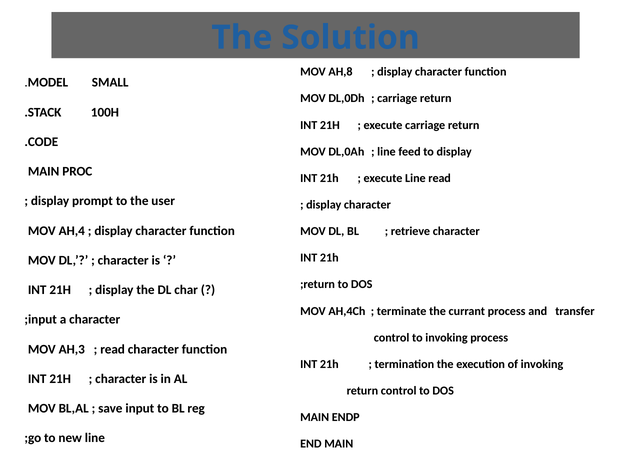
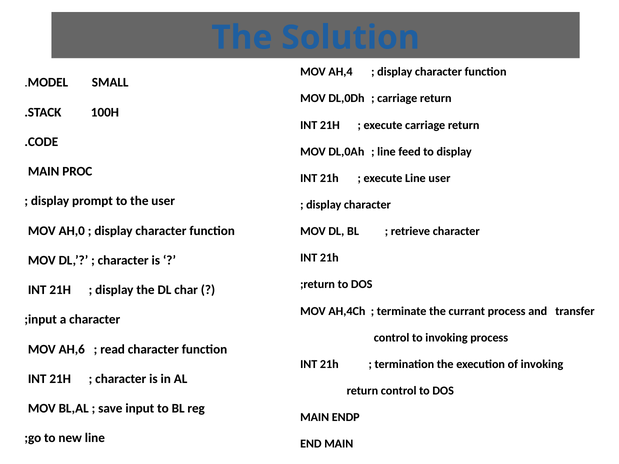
AH,8: AH,8 -> AH,4
Line read: read -> user
AH,4: AH,4 -> AH,0
AH,3: AH,3 -> AH,6
